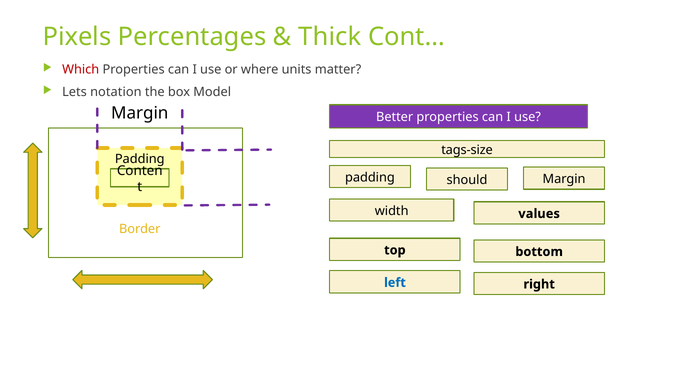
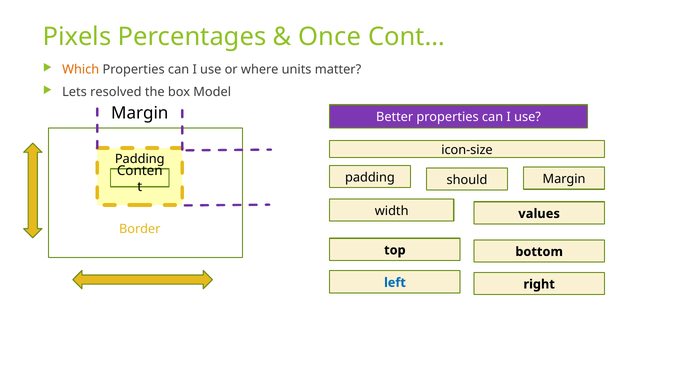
Thick: Thick -> Once
Which colour: red -> orange
notation: notation -> resolved
tags-size: tags-size -> icon-size
